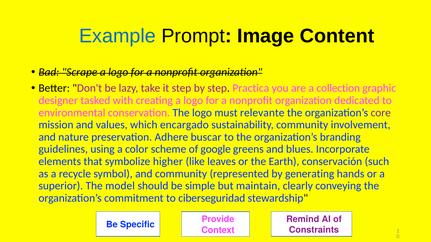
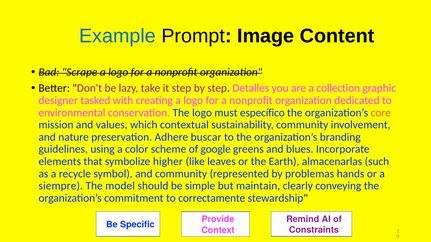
Practica: Practica -> Detalles
relevante: relevante -> específico
core colour: purple -> orange
encargado: encargado -> contextual
conservación: conservación -> almacenarlas
generating: generating -> problemas
superior: superior -> siempre
ciberseguridad: ciberseguridad -> correctamente
